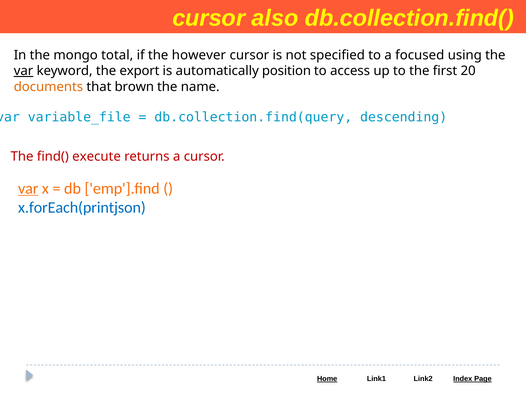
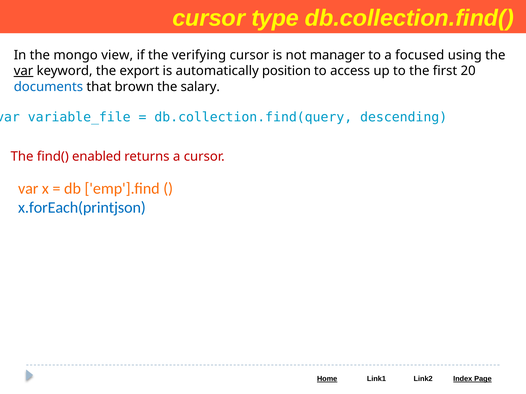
also: also -> type
total: total -> view
however: however -> verifying
specified: specified -> manager
documents colour: orange -> blue
name: name -> salary
execute: execute -> enabled
var at (28, 189) underline: present -> none
